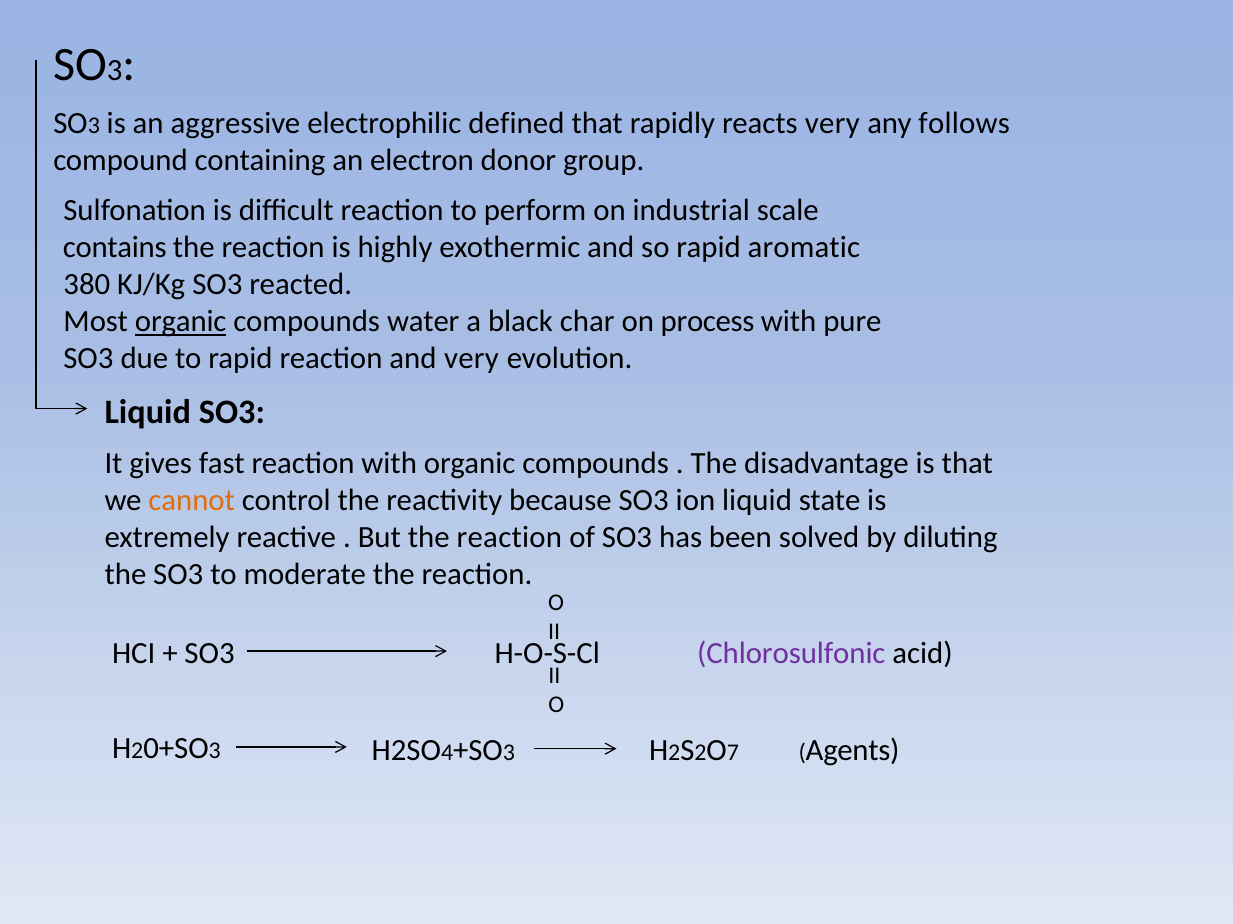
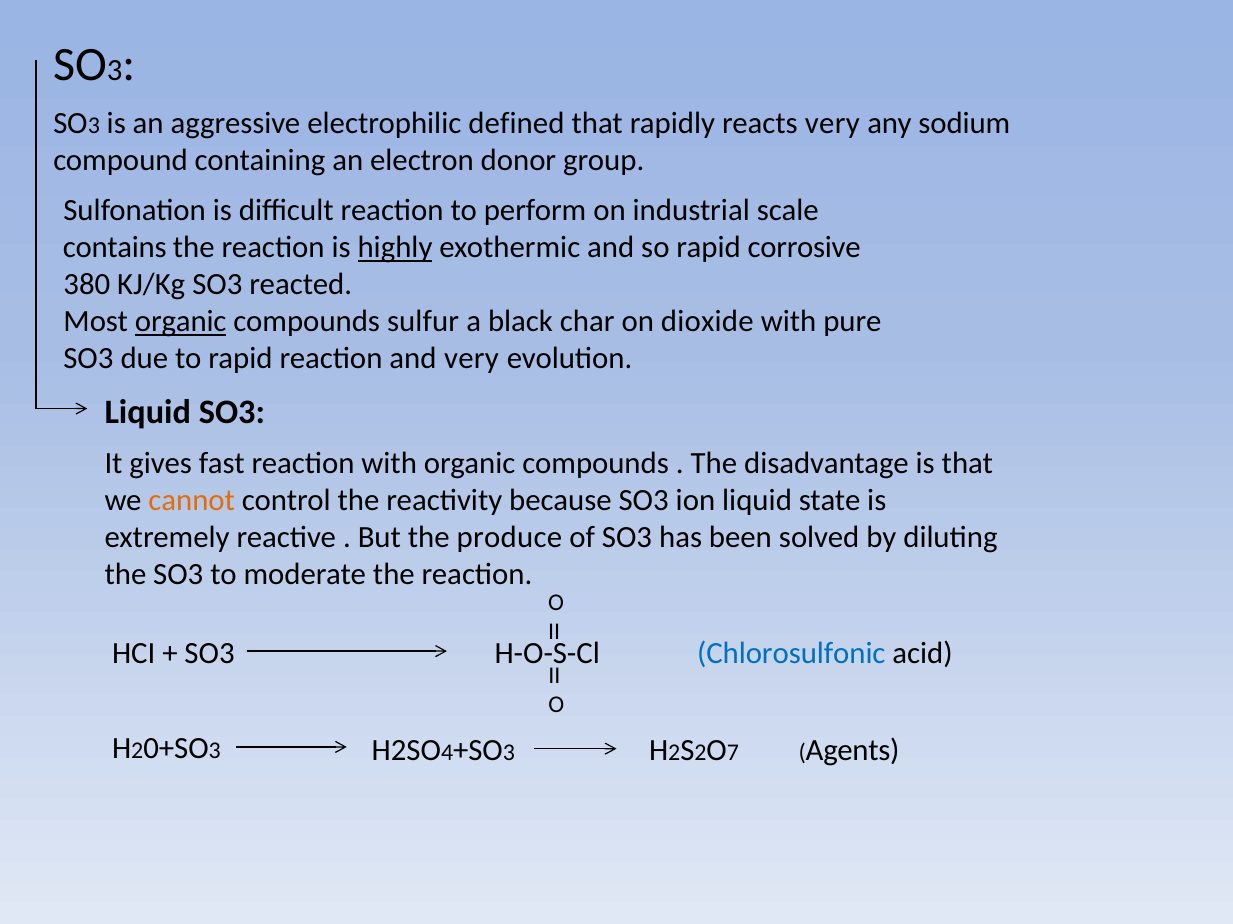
follows: follows -> sodium
highly underline: none -> present
aromatic: aromatic -> corrosive
water: water -> sulfur
process: process -> dioxide
But the reaction: reaction -> produce
Chlorosulfonic colour: purple -> blue
